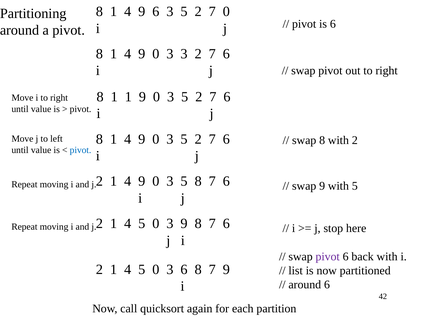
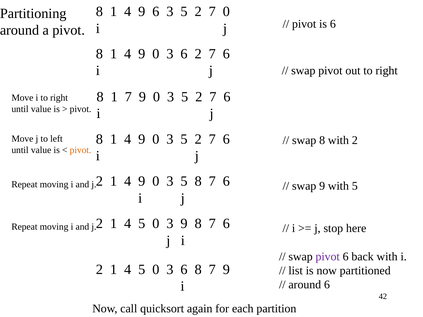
9 0 3 3: 3 -> 6
1 1: 1 -> 7
pivot at (81, 150) colour: blue -> orange
